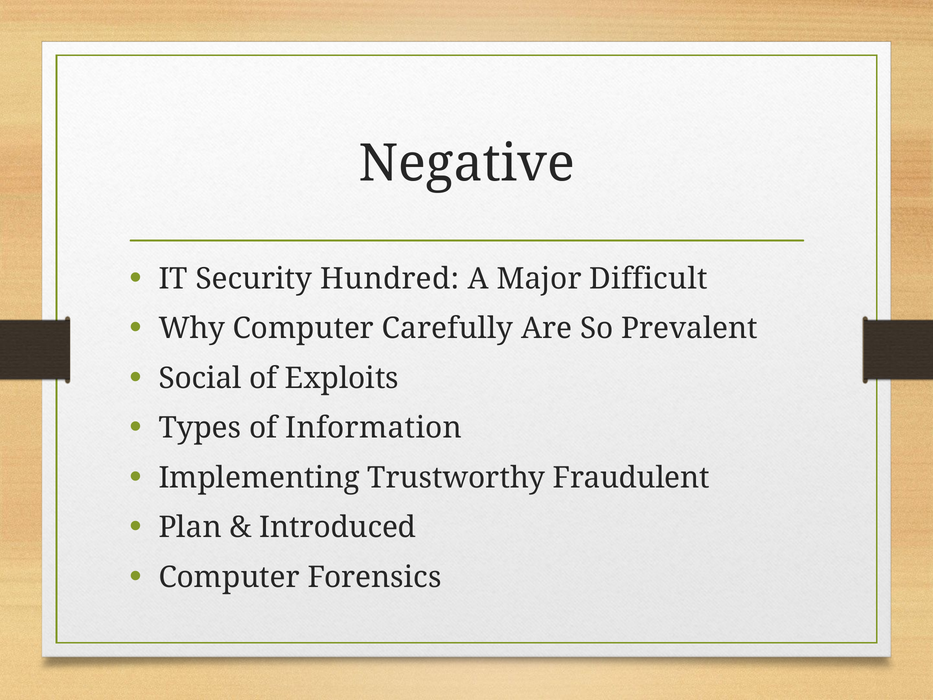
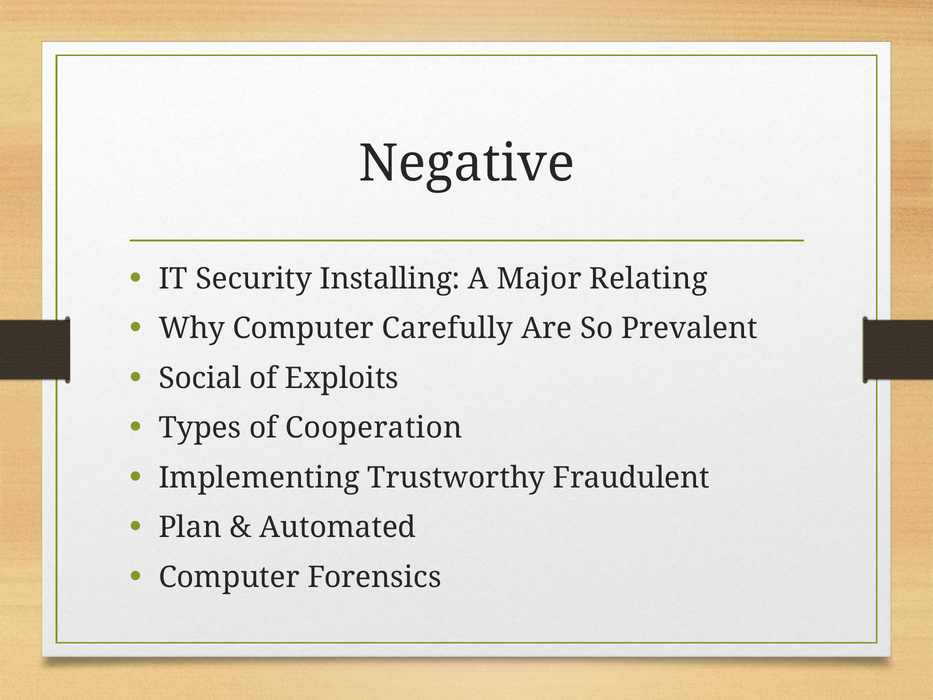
Hundred: Hundred -> Installing
Difficult: Difficult -> Relating
Information: Information -> Cooperation
Introduced: Introduced -> Automated
